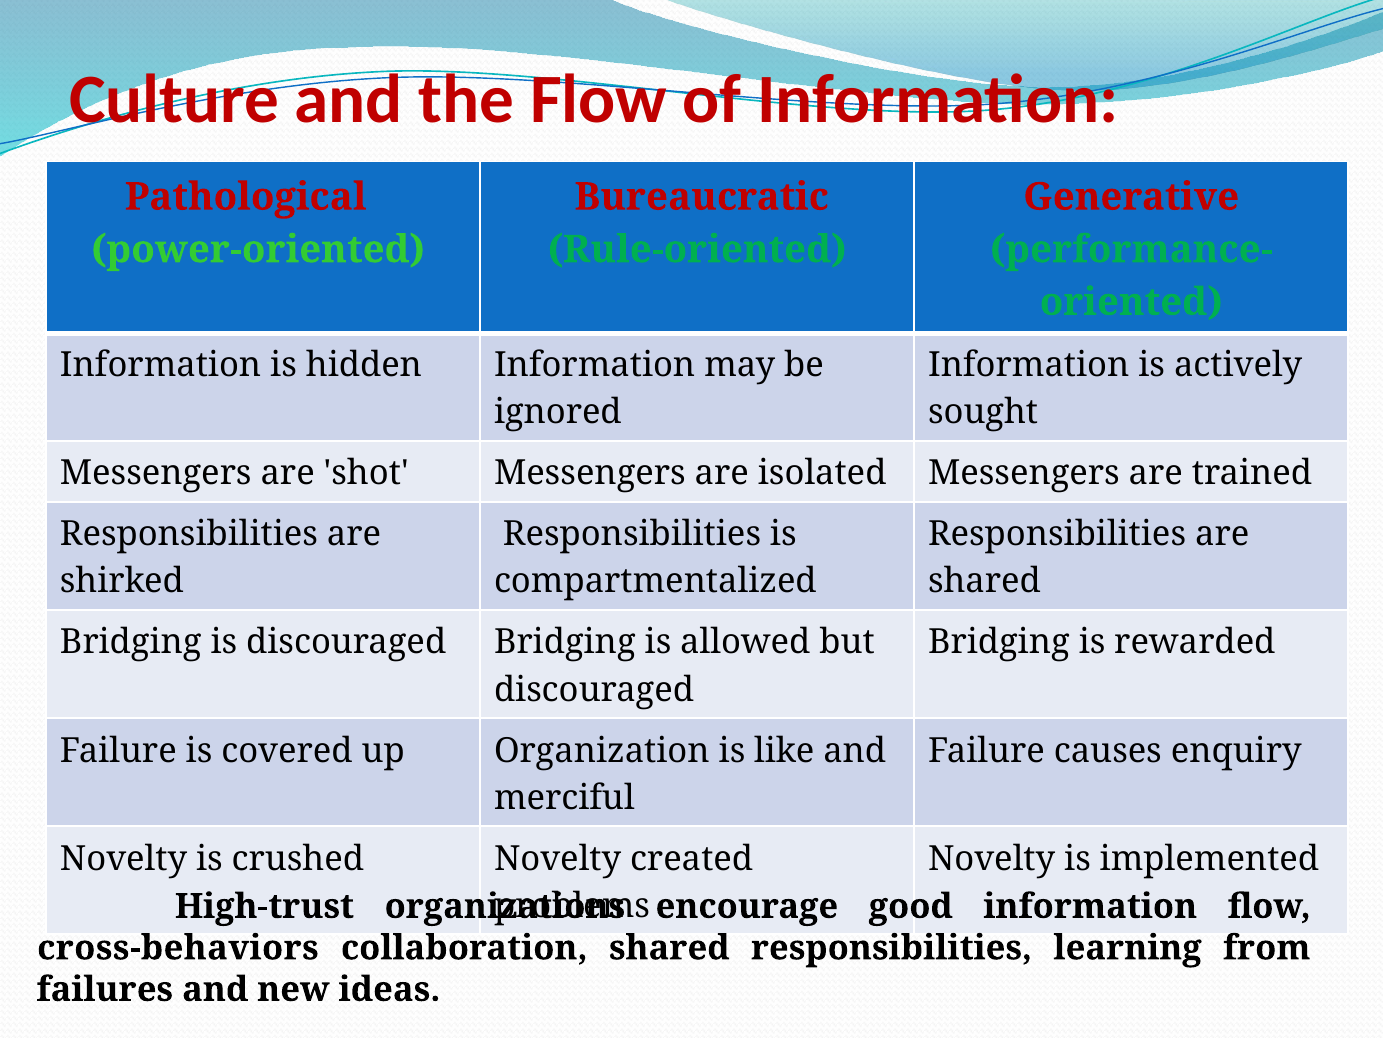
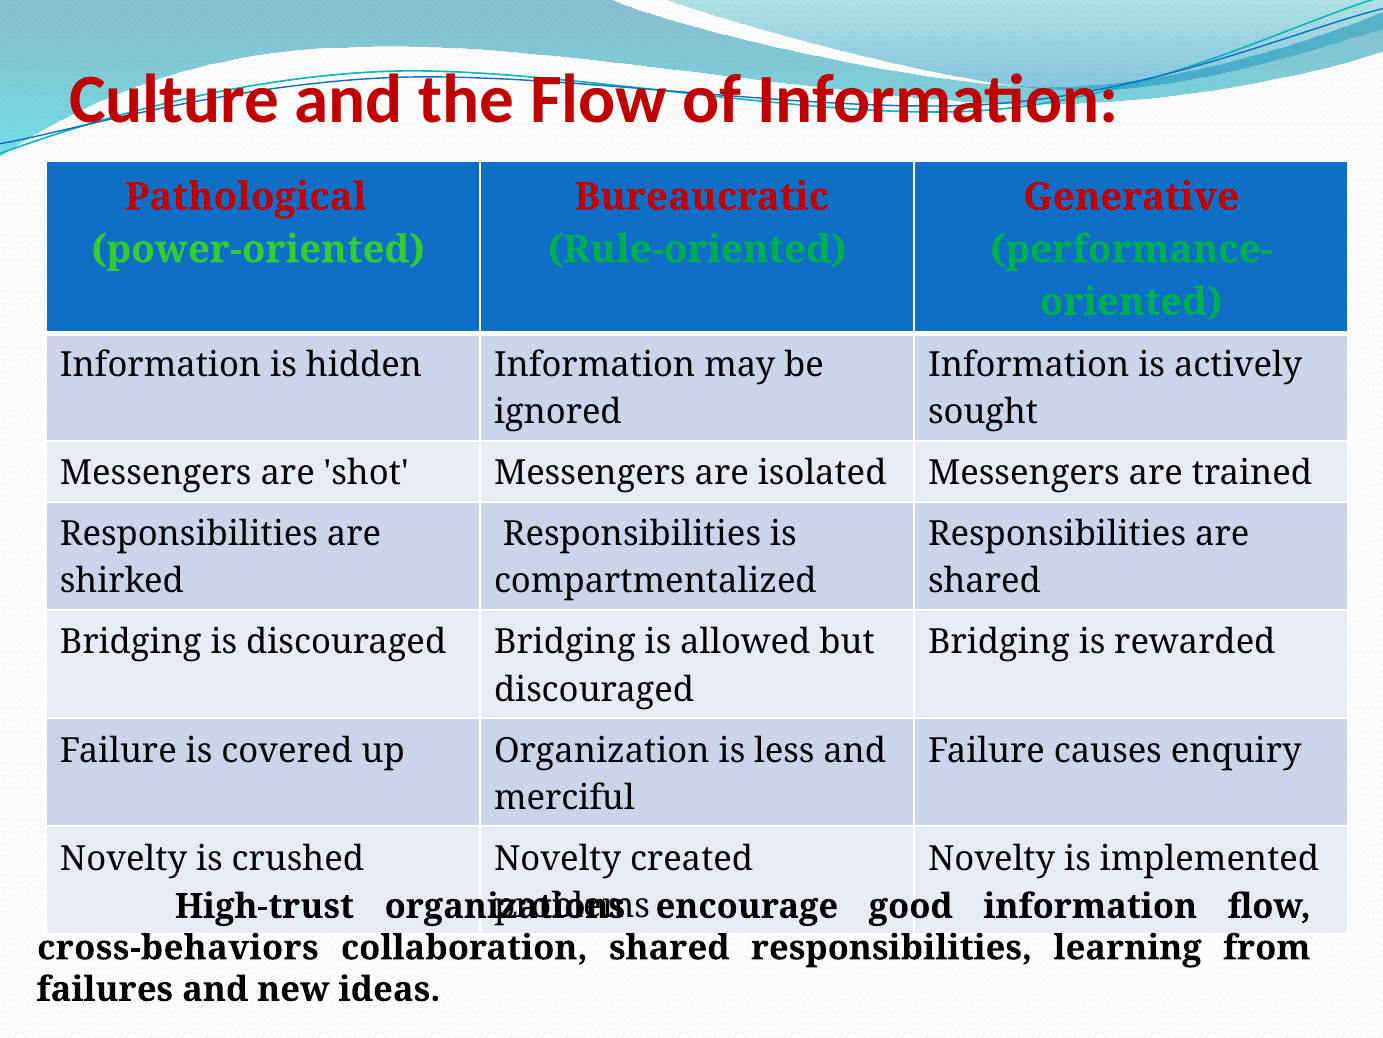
like: like -> less
